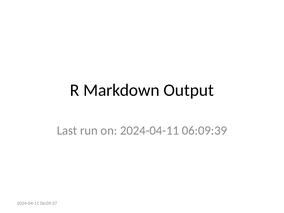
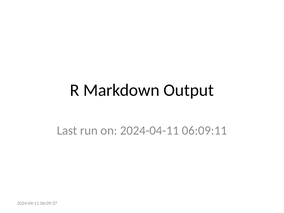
06:09:39: 06:09:39 -> 06:09:11
